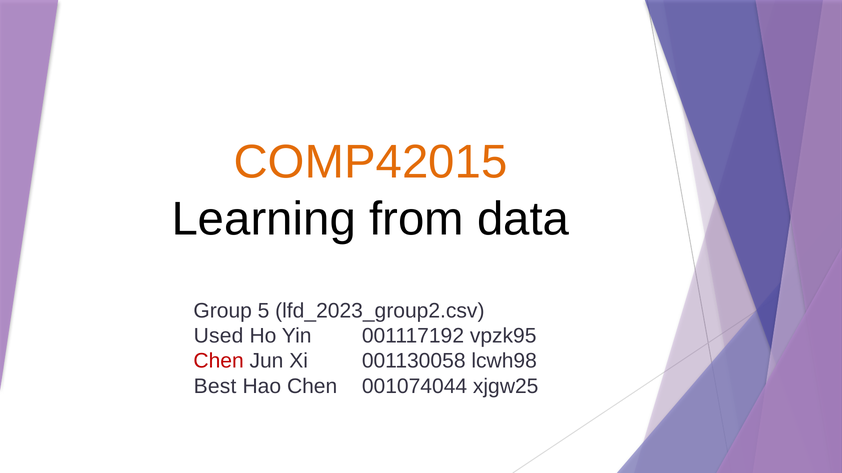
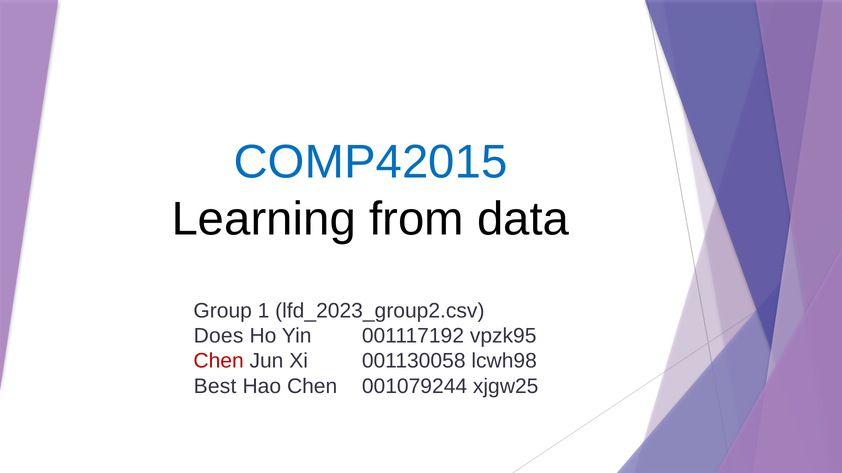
COMP42015 colour: orange -> blue
5: 5 -> 1
Used: Used -> Does
001074044: 001074044 -> 001079244
